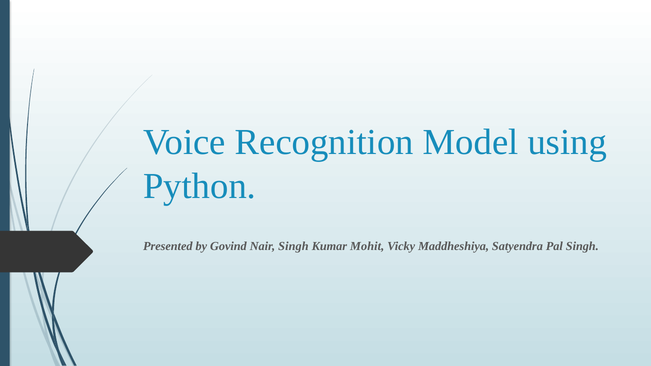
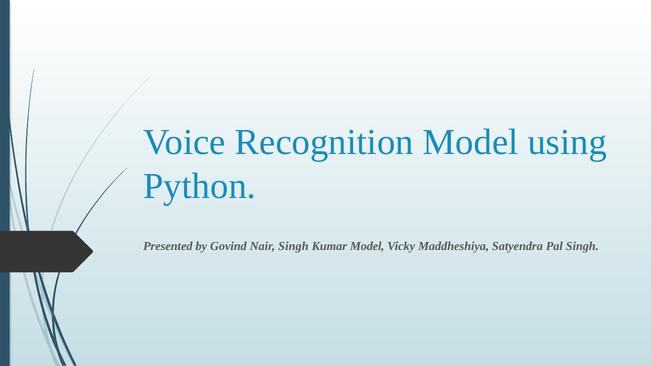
Kumar Mohit: Mohit -> Model
